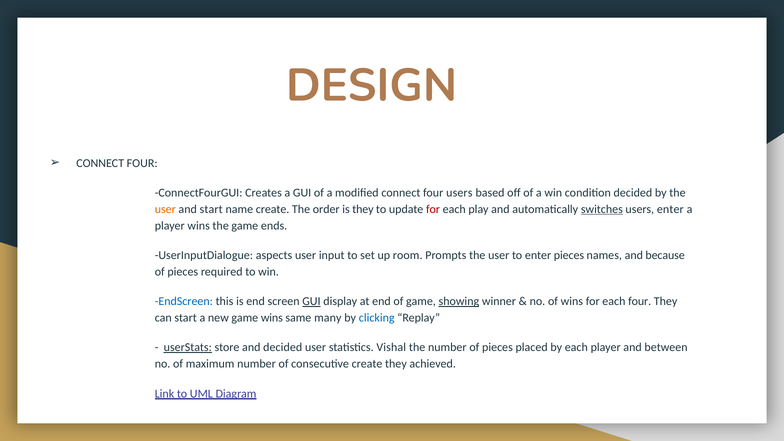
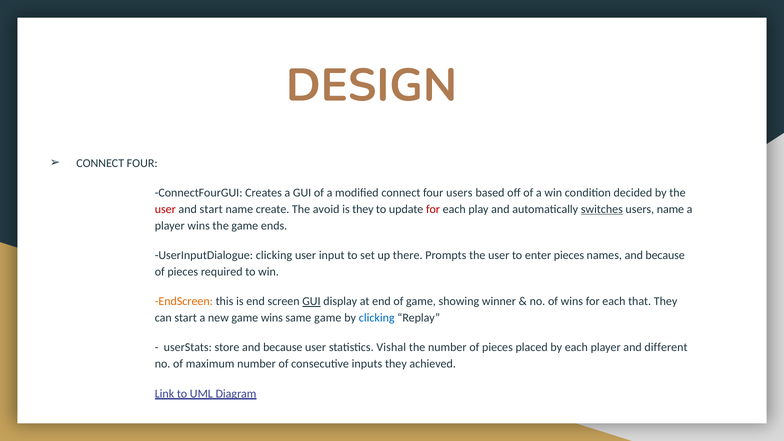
user at (165, 209) colour: orange -> red
order: order -> avoid
users enter: enter -> name
UserInputDialogue aspects: aspects -> clicking
room: room -> there
EndScreen colour: blue -> orange
showing underline: present -> none
each four: four -> that
same many: many -> game
userStats underline: present -> none
store and decided: decided -> because
between: between -> different
consecutive create: create -> inputs
